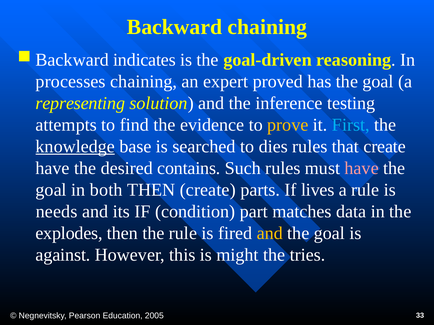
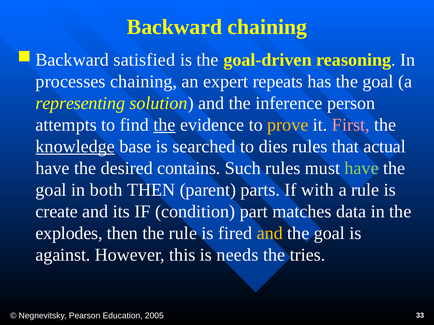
indicates: indicates -> satisfied
proved: proved -> repeats
testing: testing -> person
the at (165, 125) underline: none -> present
First colour: light blue -> pink
that create: create -> actual
have at (362, 168) colour: pink -> light green
THEN create: create -> parent
lives: lives -> with
needs: needs -> create
might: might -> needs
